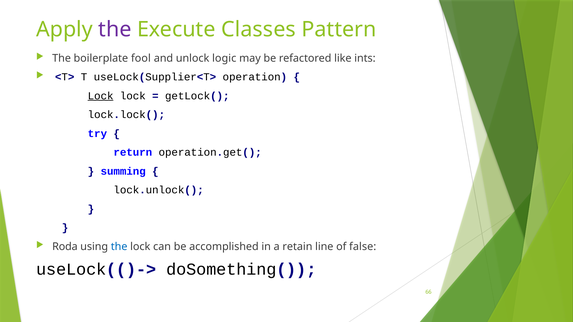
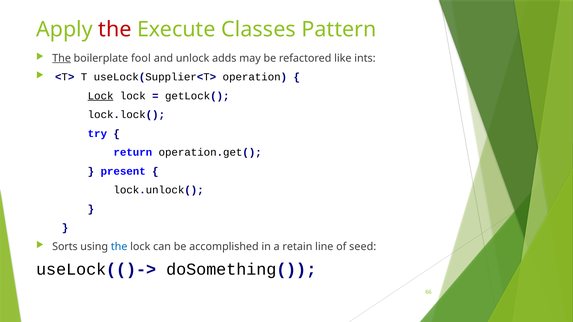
the at (115, 29) colour: purple -> red
The at (62, 58) underline: none -> present
logic: logic -> adds
summing: summing -> present
Roda: Roda -> Sorts
false: false -> seed
